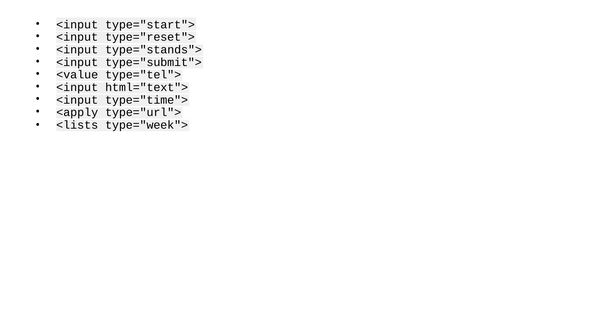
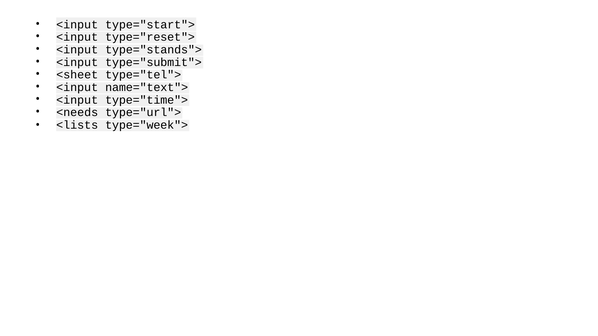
<value: <value -> <sheet
html="text">: html="text"> -> name="text">
<apply: <apply -> <needs
